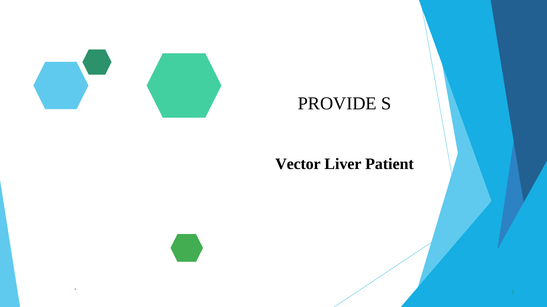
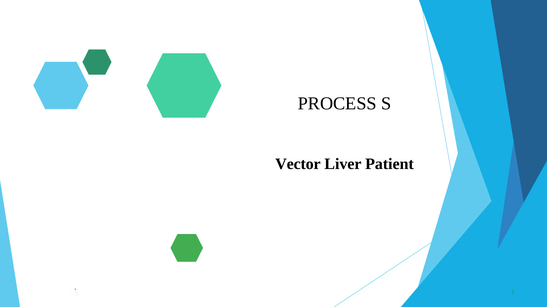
PROVIDE: PROVIDE -> PROCESS
